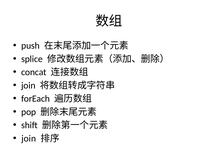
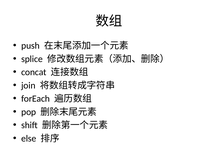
join at (29, 138): join -> else
